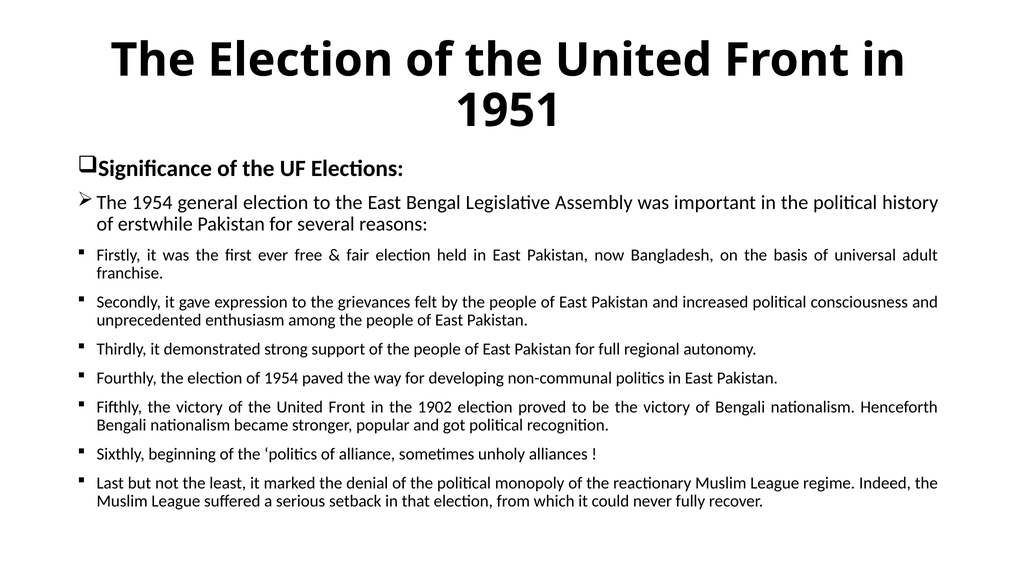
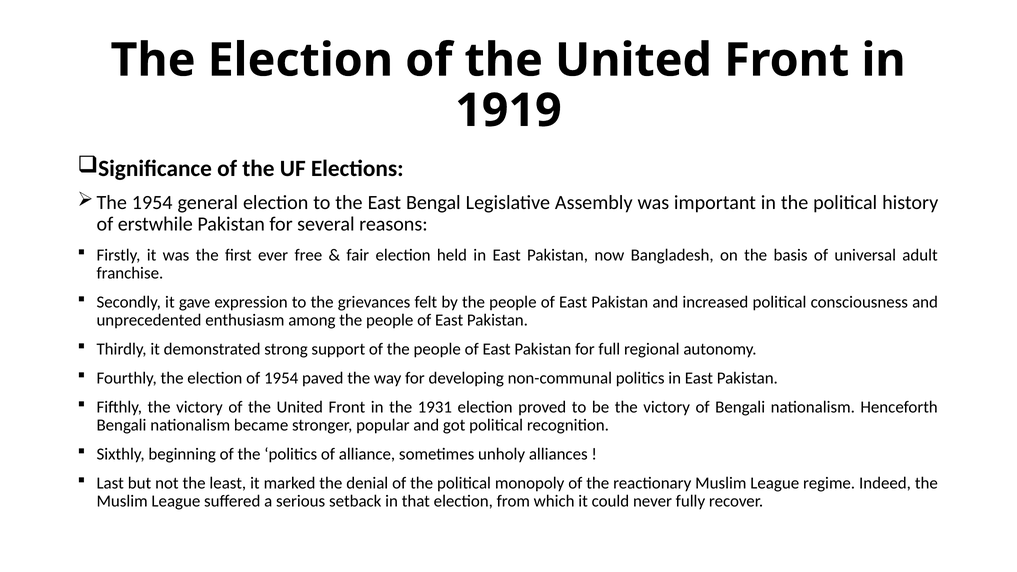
1951: 1951 -> 1919
1902: 1902 -> 1931
